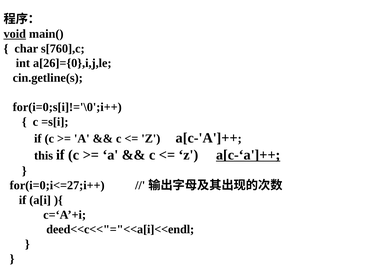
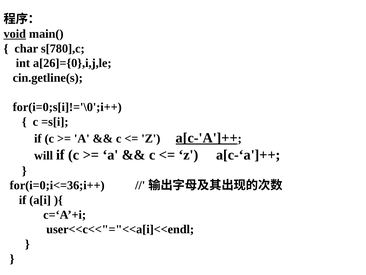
s[760],c: s[760],c -> s[780],c
a[c-'A']++ underline: none -> present
this: this -> will
a[c-‘a']++ underline: present -> none
for(i=0;i<=27;i++: for(i=0;i<=27;i++ -> for(i=0;i<=36;i++
deed<<c<<"="<<a[i]<<endl: deed<<c<<"="<<a[i]<<endl -> user<<c<<"="<<a[i]<<endl
